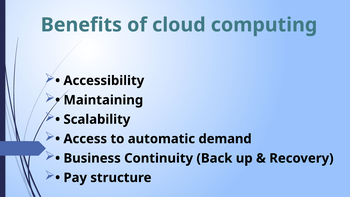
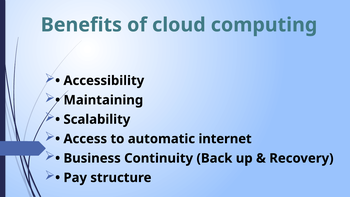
demand: demand -> internet
